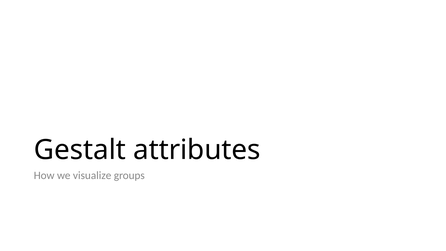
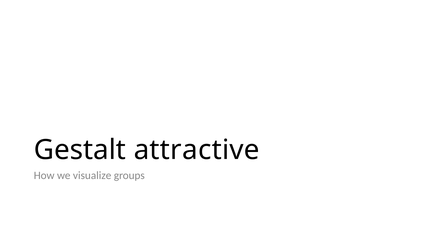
attributes: attributes -> attractive
